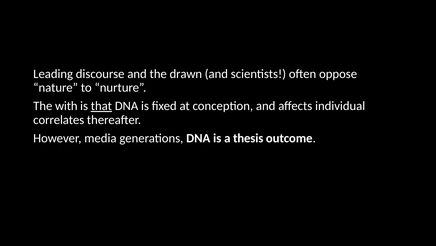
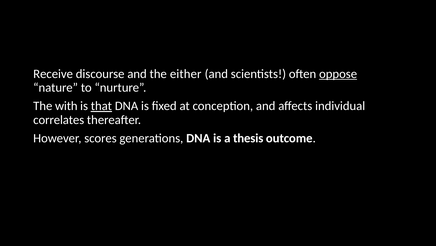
Leading: Leading -> Receive
drawn: drawn -> either
oppose underline: none -> present
media: media -> scores
